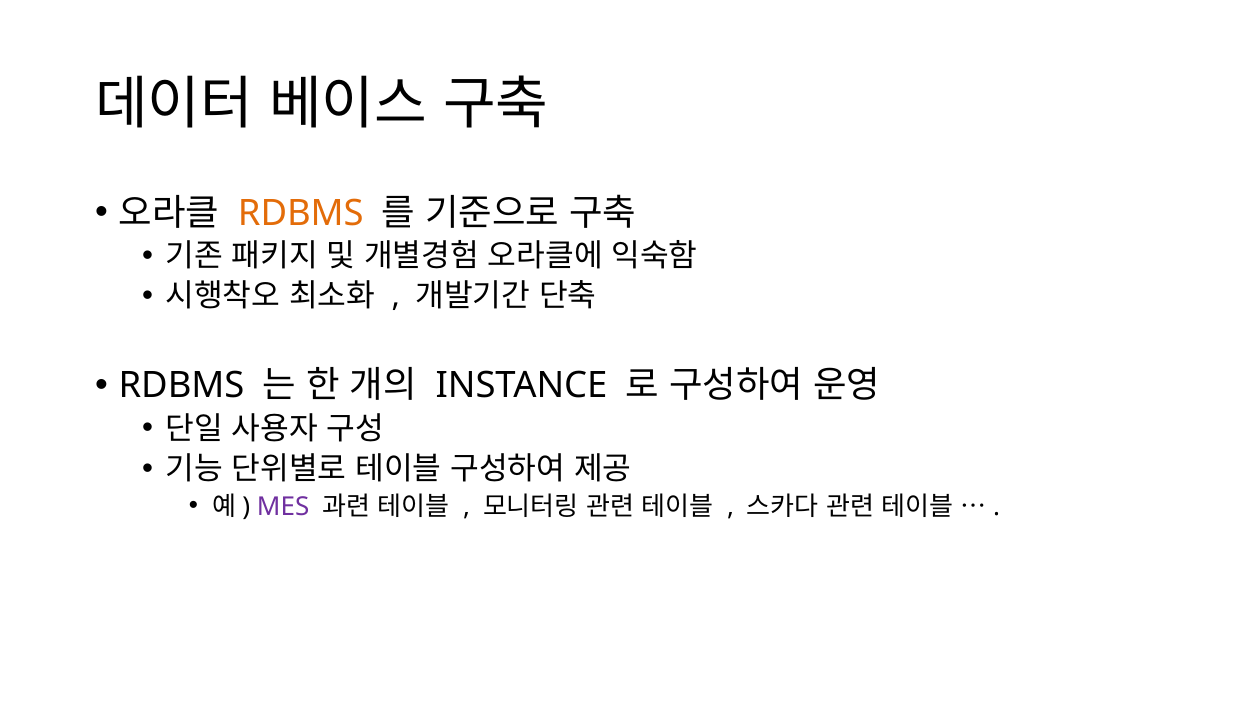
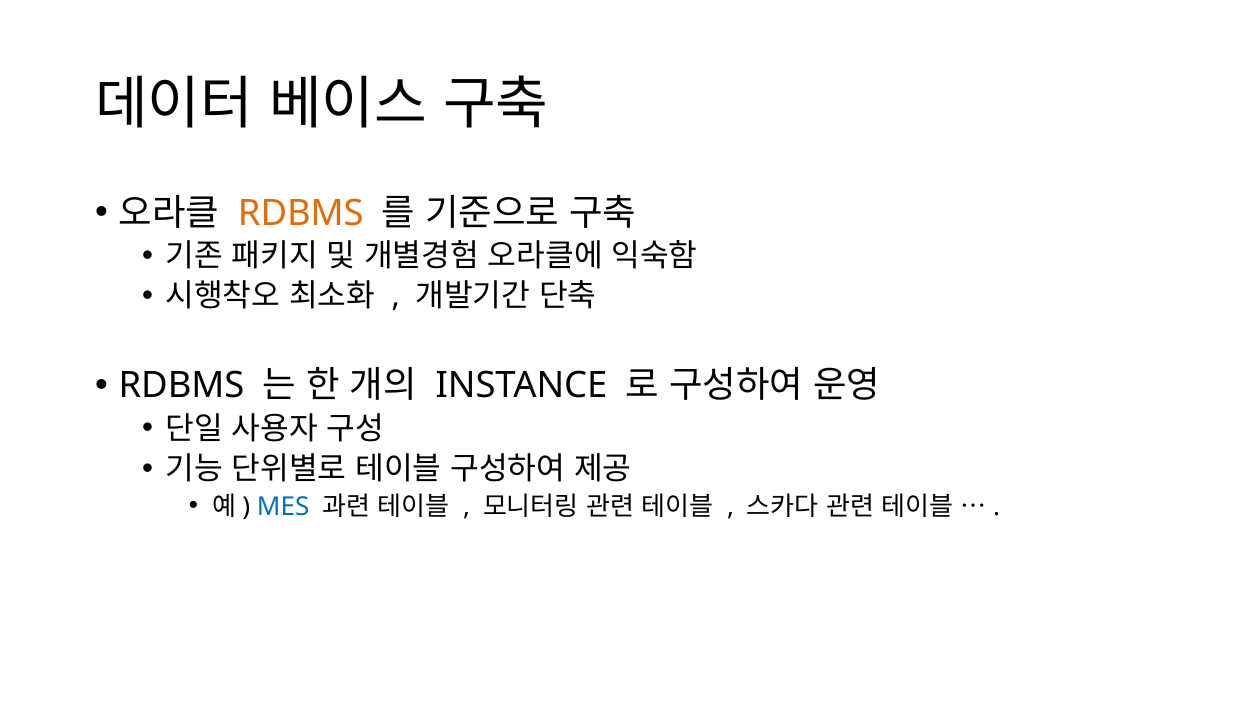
MES colour: purple -> blue
